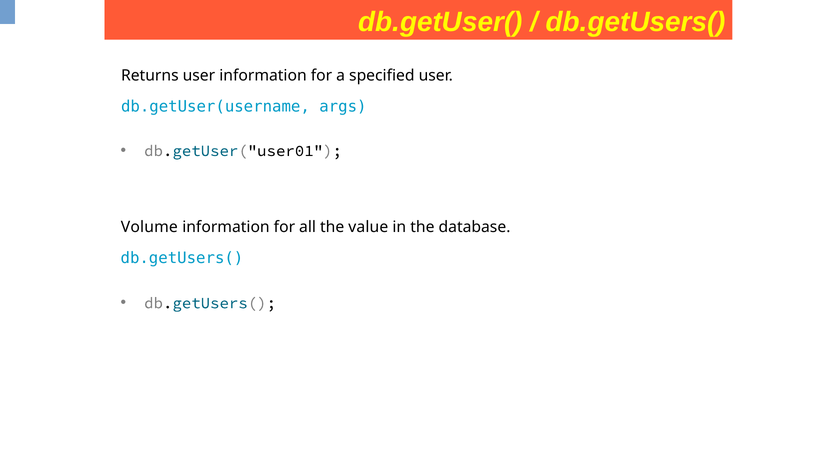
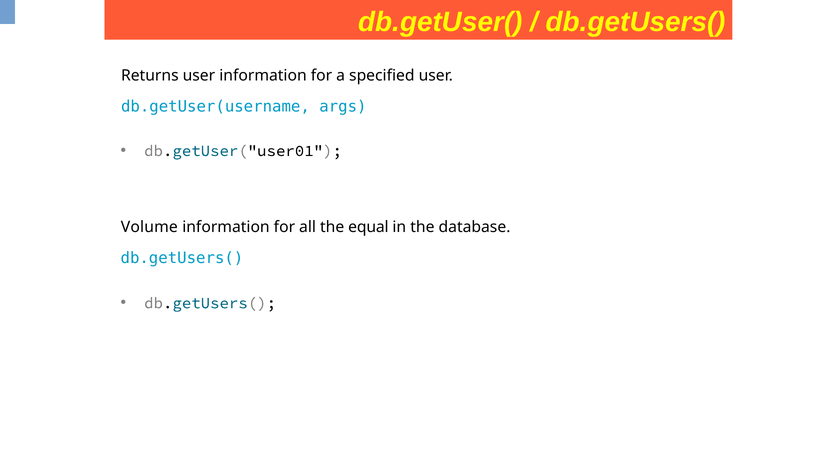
value: value -> equal
